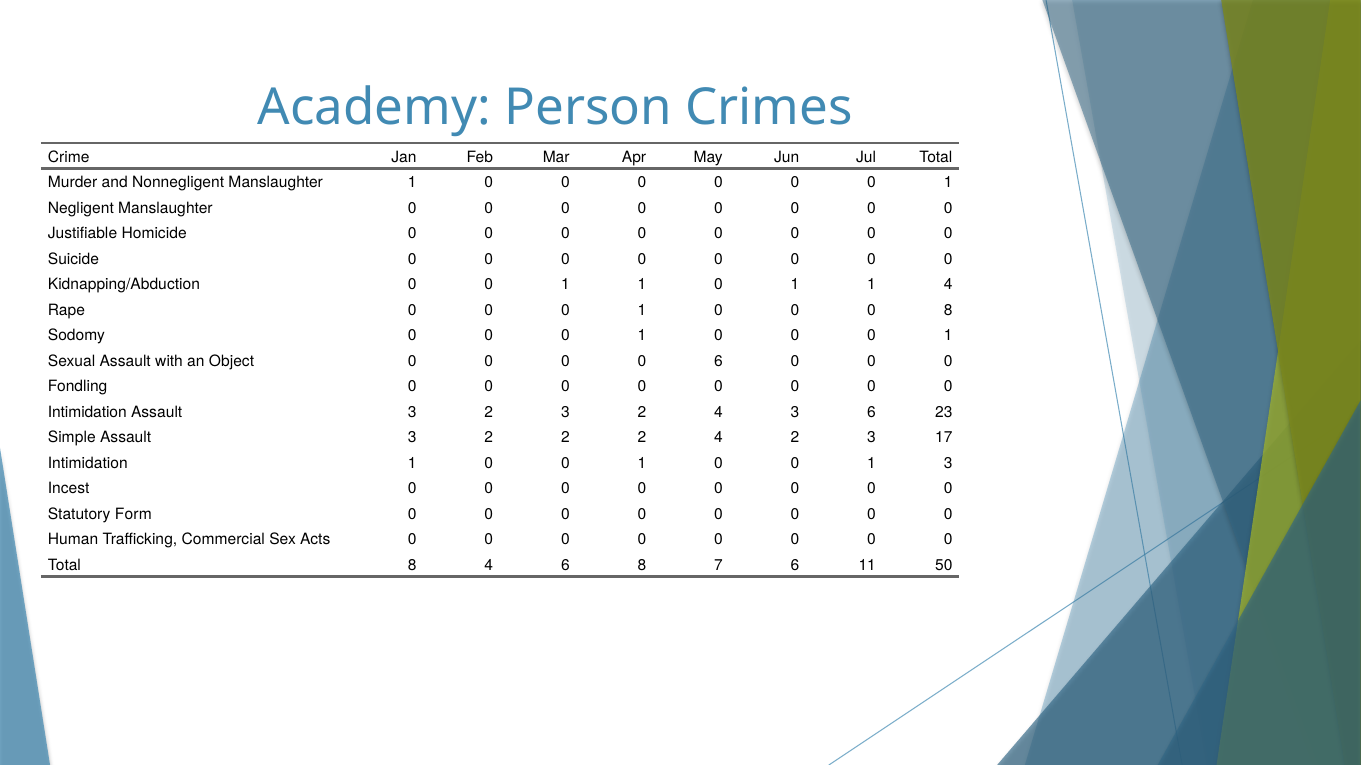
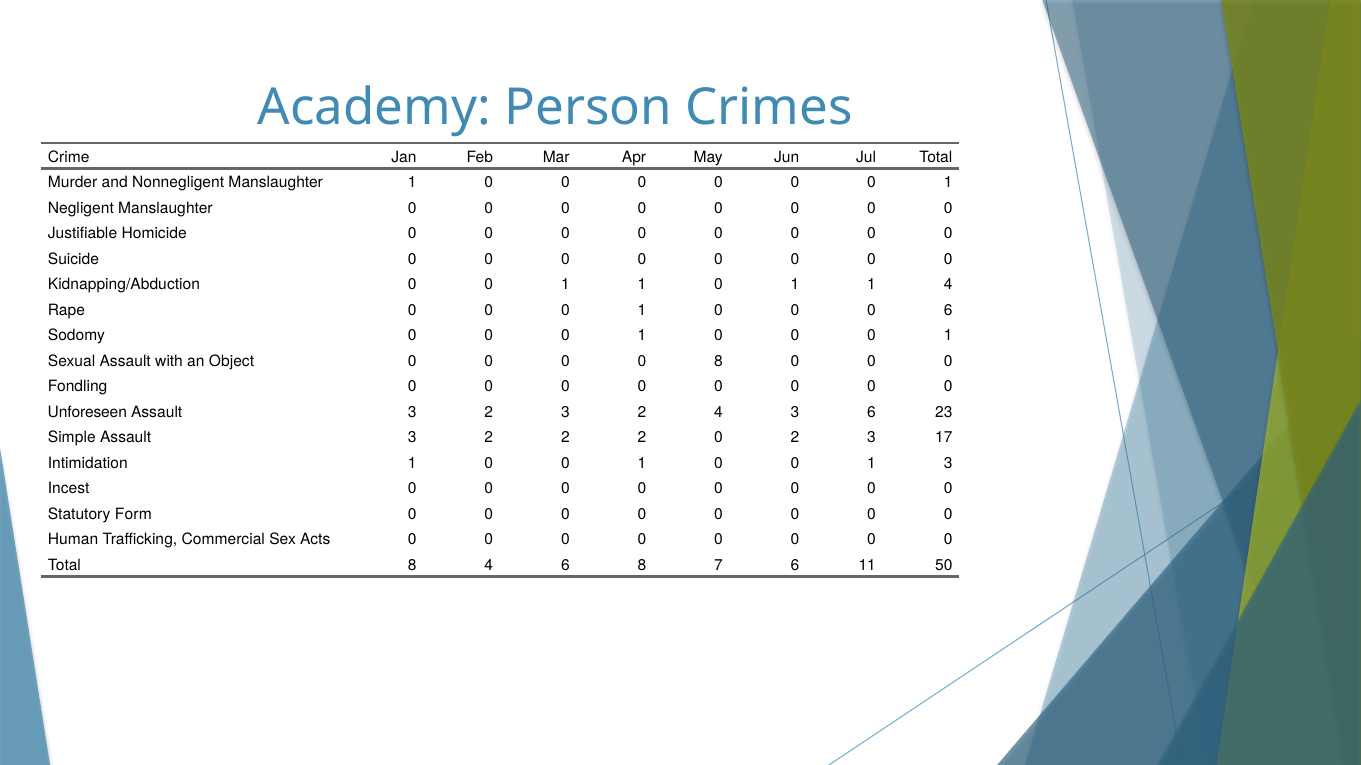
0 8: 8 -> 6
0 6: 6 -> 8
Intimidation at (87, 413): Intimidation -> Unforeseen
2 2 4: 4 -> 0
